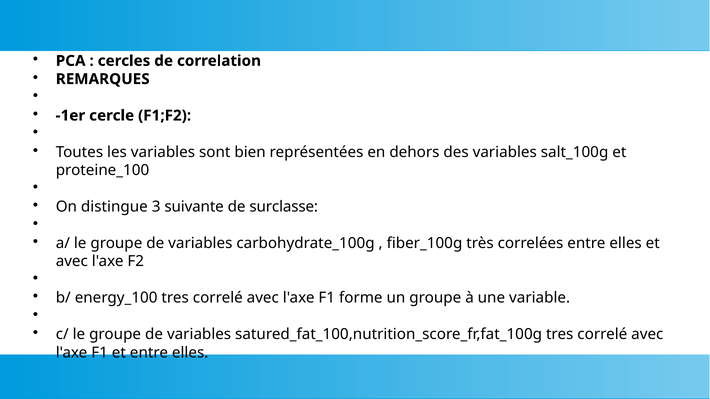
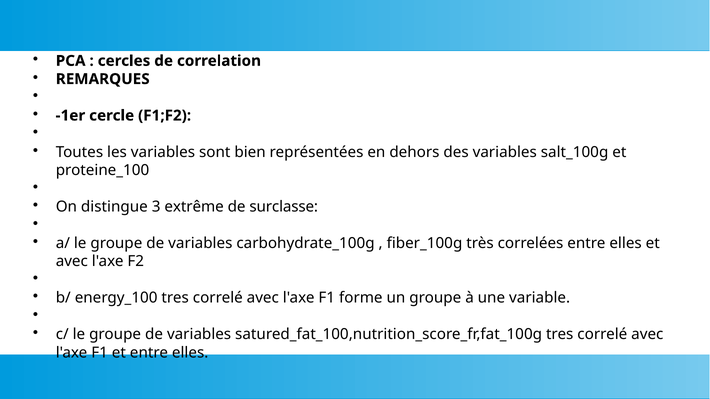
suivante: suivante -> extrême
